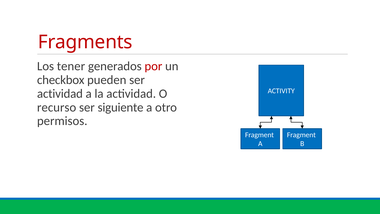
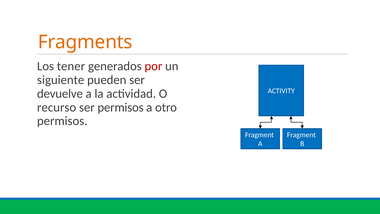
Fragments colour: red -> orange
checkbox: checkbox -> siguiente
actividad at (60, 94): actividad -> devuelve
ser siguiente: siguiente -> permisos
